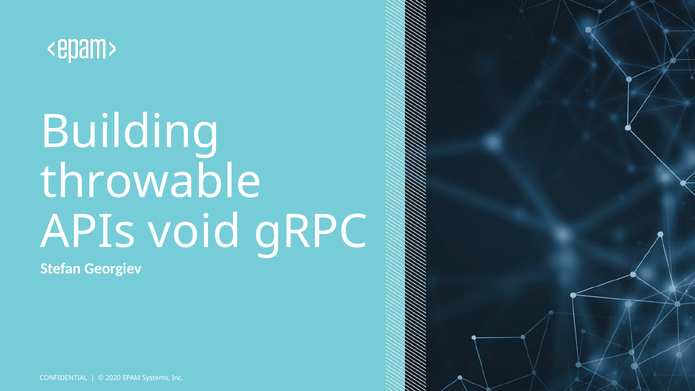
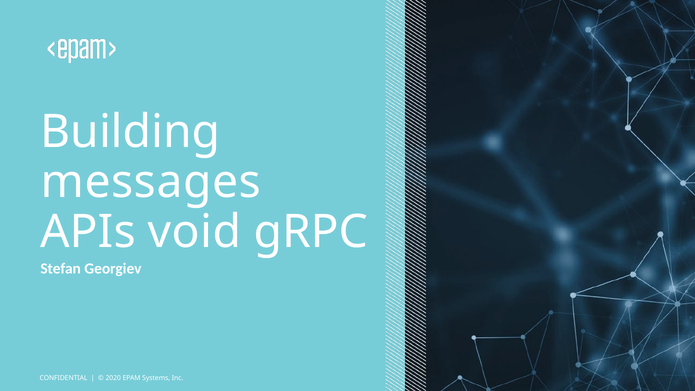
throwable: throwable -> messages
